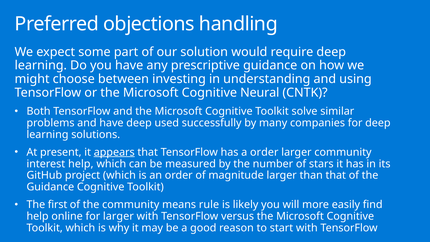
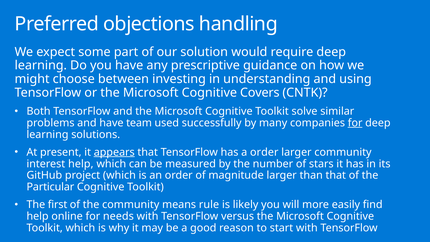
Neural: Neural -> Covers
have deep: deep -> team
for at (355, 123) underline: none -> present
Guidance at (50, 187): Guidance -> Particular
for larger: larger -> needs
